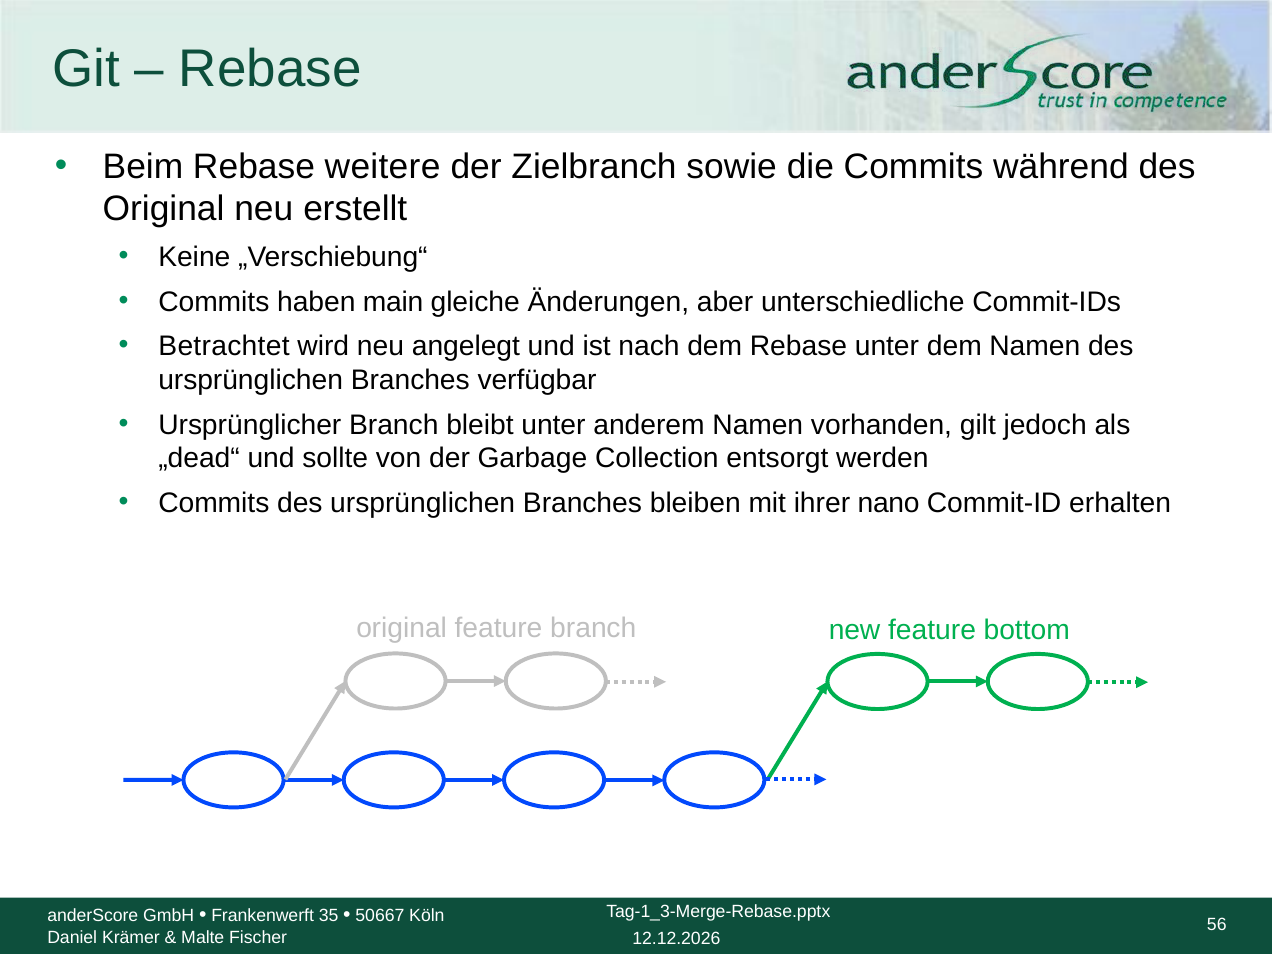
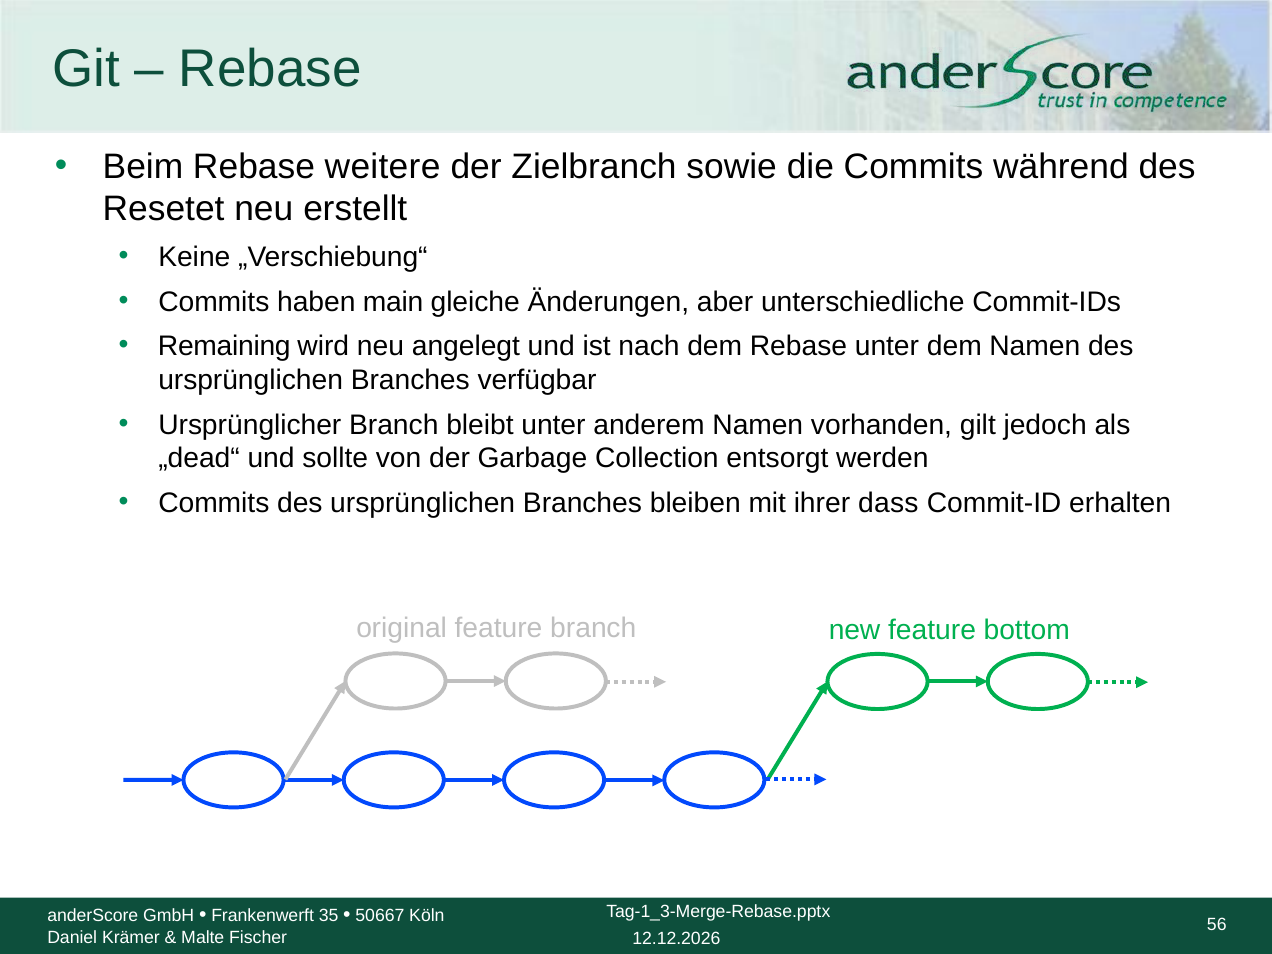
Original at (164, 209): Original -> Resetet
Betrachtet: Betrachtet -> Remaining
nano: nano -> dass
